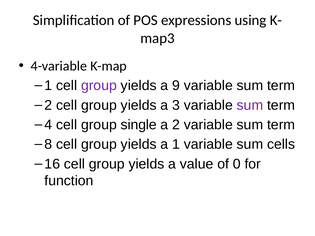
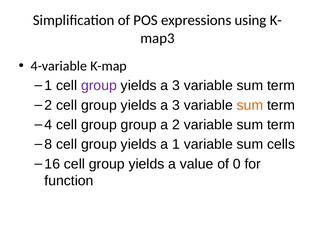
9 at (176, 86): 9 -> 3
sum at (250, 105) colour: purple -> orange
group single: single -> group
